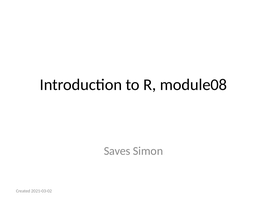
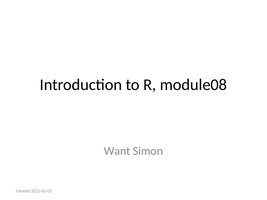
Saves: Saves -> Want
